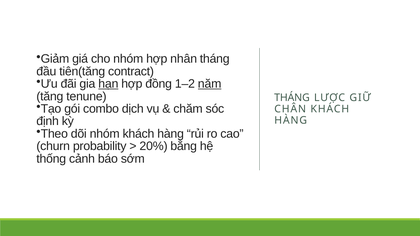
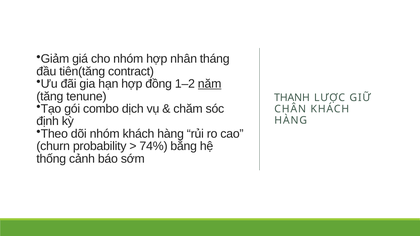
hạn underline: present -> none
THÁNG at (292, 98): THÁNG -> THANH
20%: 20% -> 74%
